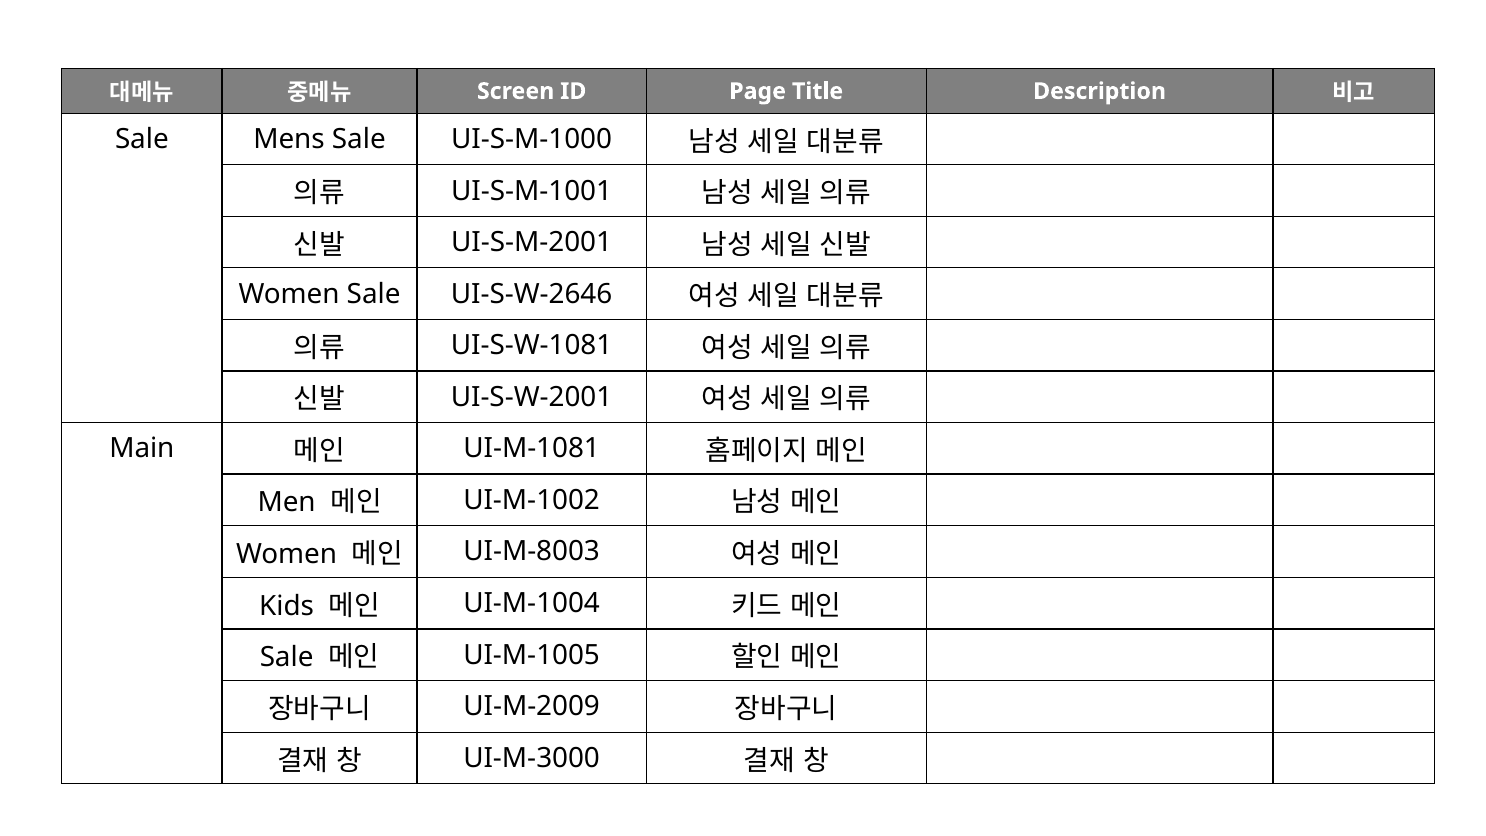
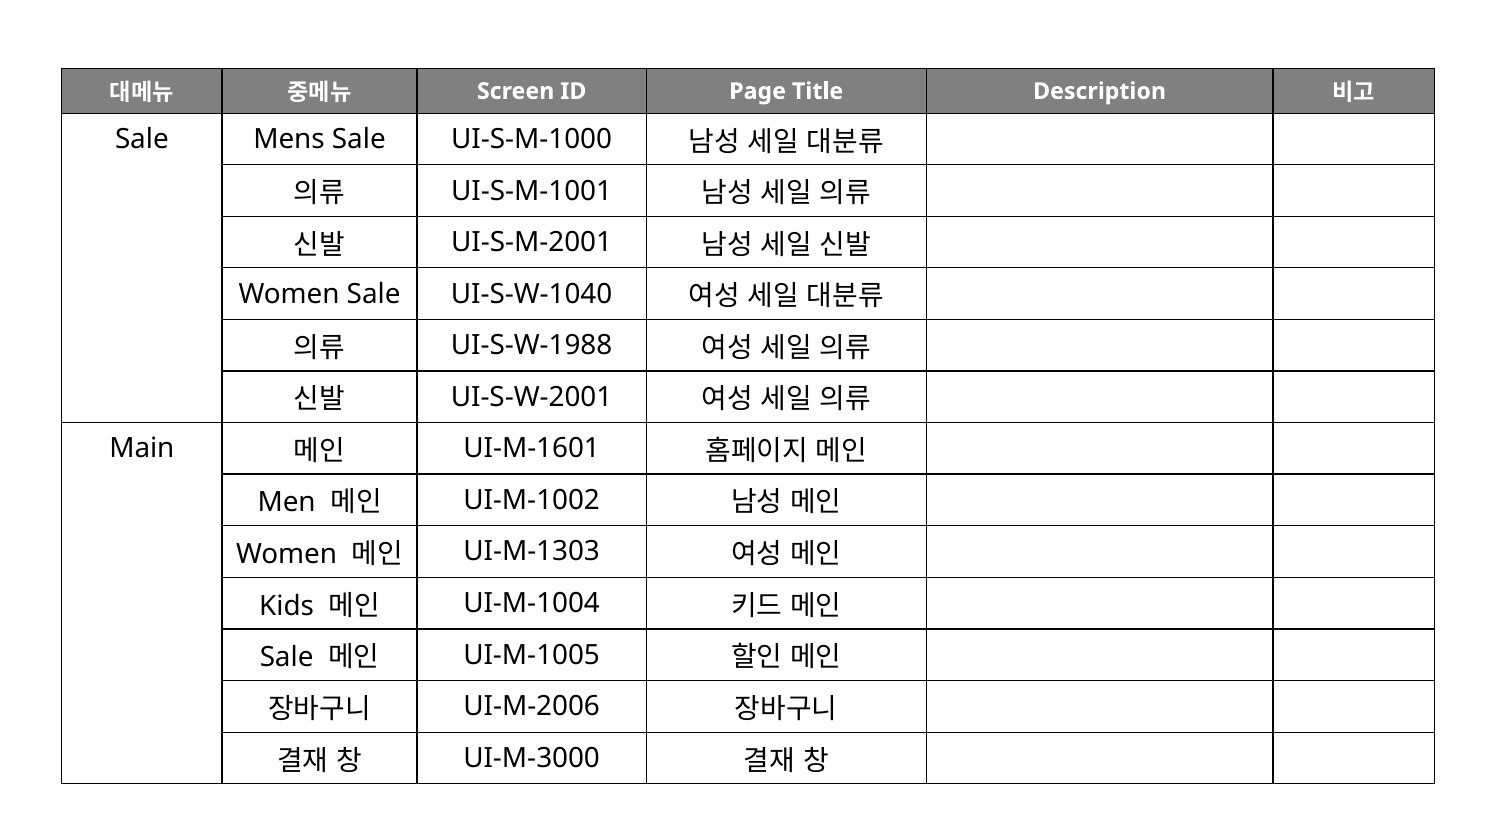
UI-S-W-2646: UI-S-W-2646 -> UI-S-W-1040
UI-S-W-1081: UI-S-W-1081 -> UI-S-W-1988
UI-M-1081: UI-M-1081 -> UI-M-1601
UI-M-8003: UI-M-8003 -> UI-M-1303
UI-M-2009: UI-M-2009 -> UI-M-2006
